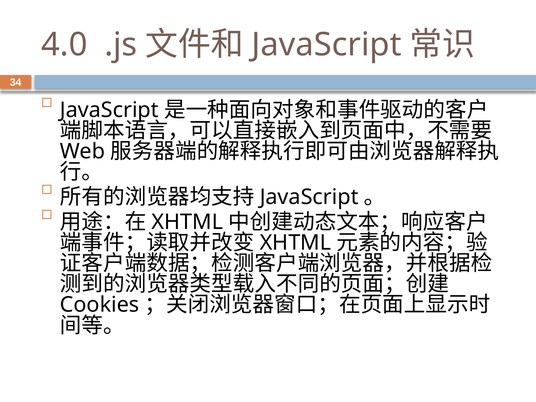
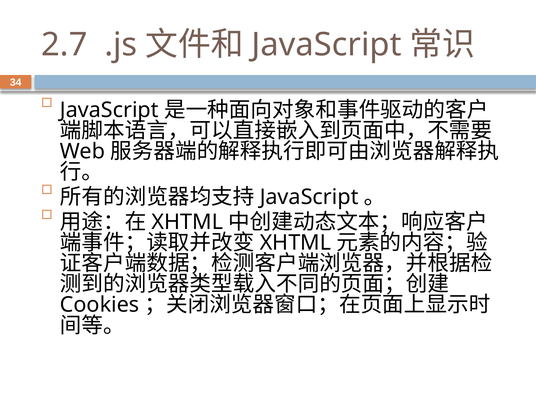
4.0: 4.0 -> 2.7
